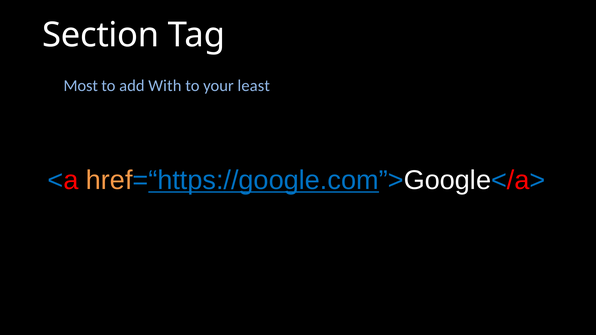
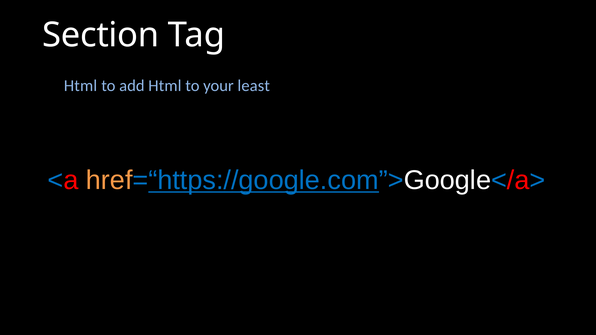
Most at (81, 86): Most -> Html
add With: With -> Html
